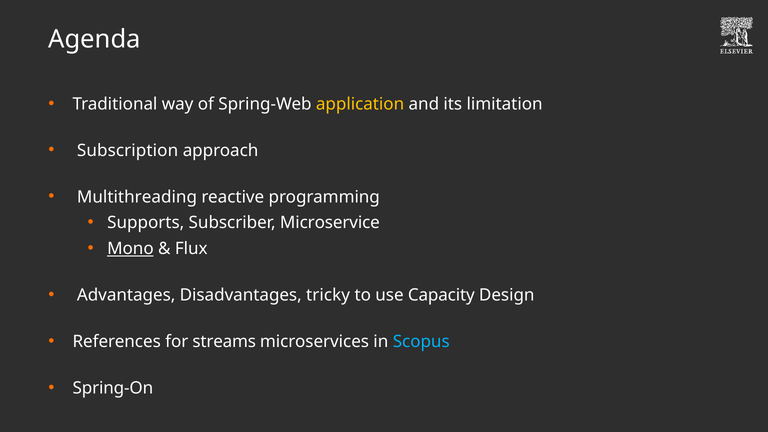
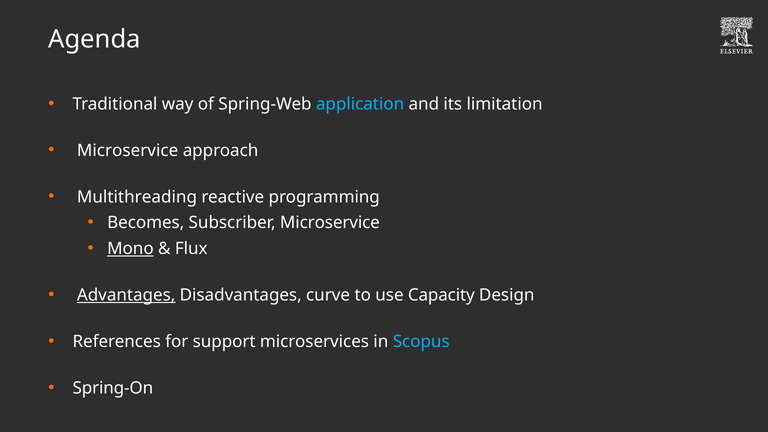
application colour: yellow -> light blue
Subscription at (128, 150): Subscription -> Microservice
Supports: Supports -> Becomes
Advantages underline: none -> present
tricky: tricky -> curve
streams: streams -> support
